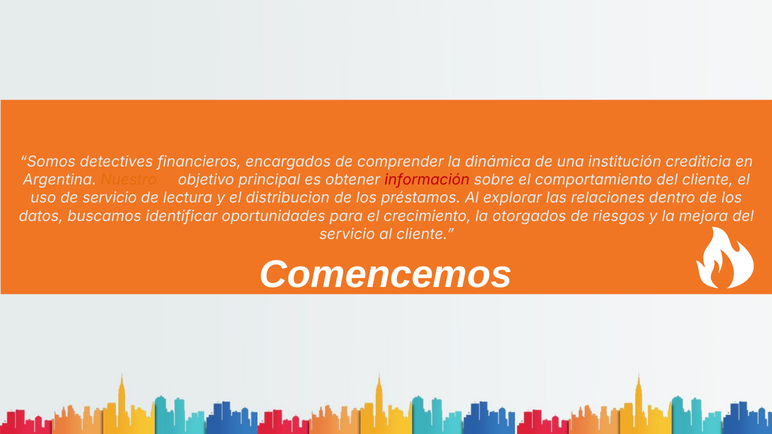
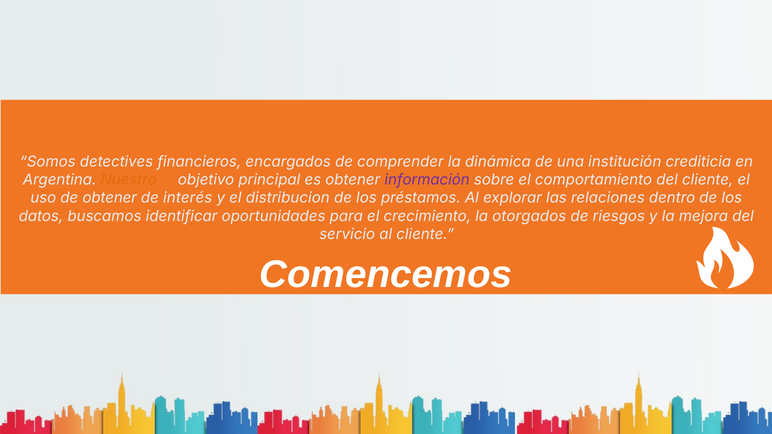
información colour: red -> purple
de servicio: servicio -> obtener
lectura: lectura -> interés
